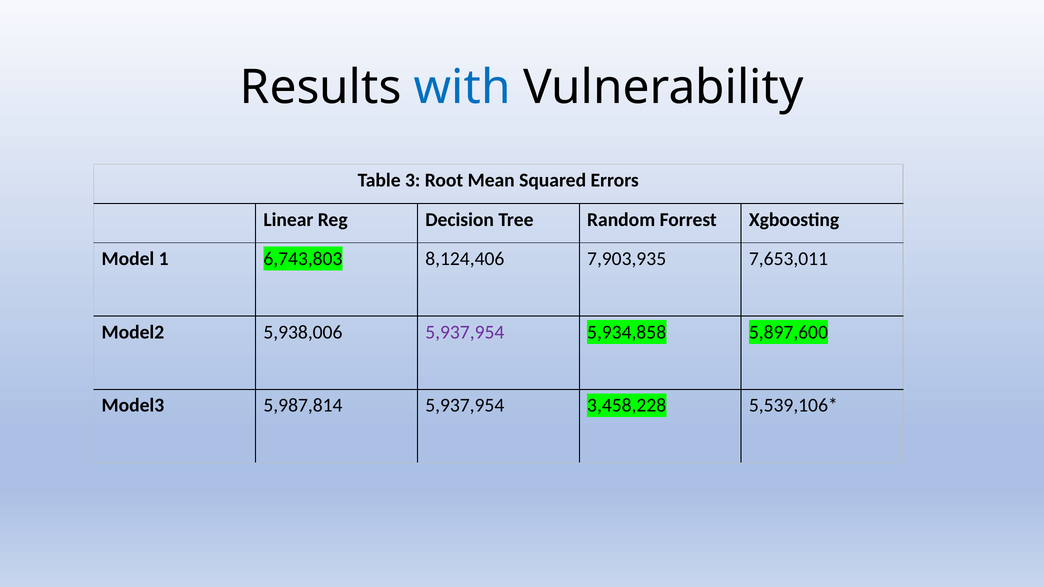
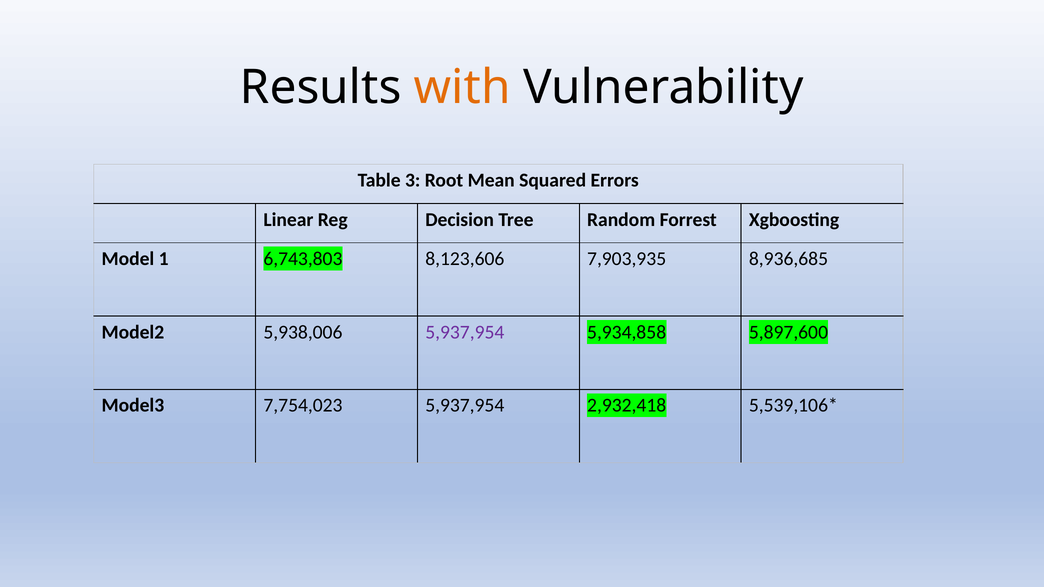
with colour: blue -> orange
8,124,406: 8,124,406 -> 8,123,606
7,653,011: 7,653,011 -> 8,936,685
5,987,814: 5,987,814 -> 7,754,023
3,458,228: 3,458,228 -> 2,932,418
